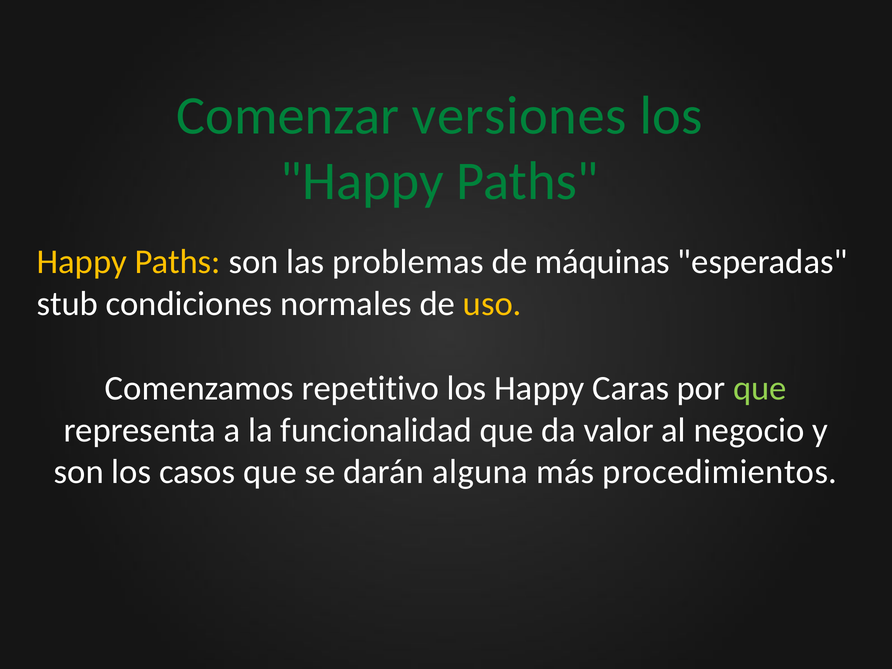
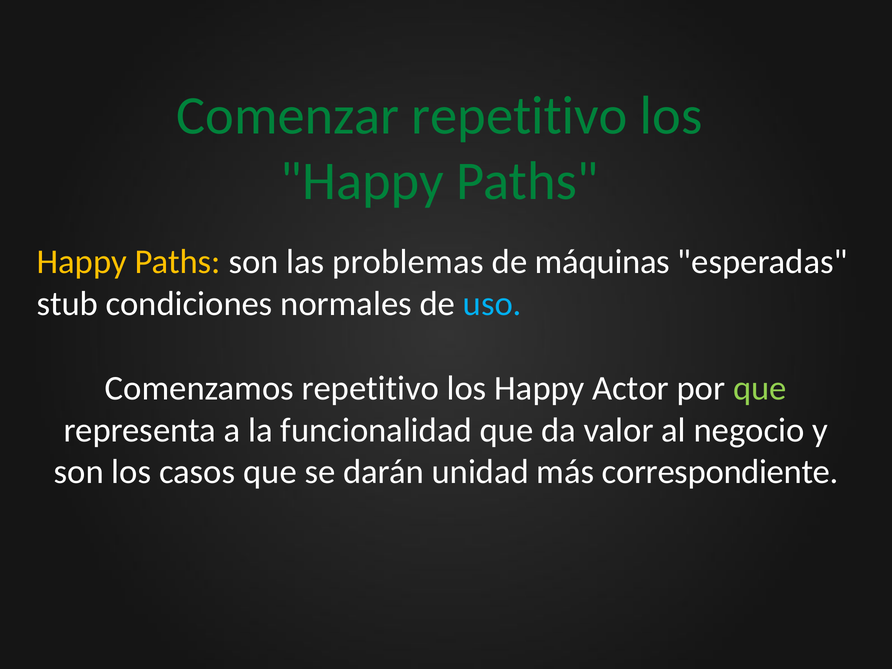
Comenzar versiones: versiones -> repetitivo
uso colour: yellow -> light blue
Caras: Caras -> Actor
alguna: alguna -> unidad
procedimientos: procedimientos -> correspondiente
